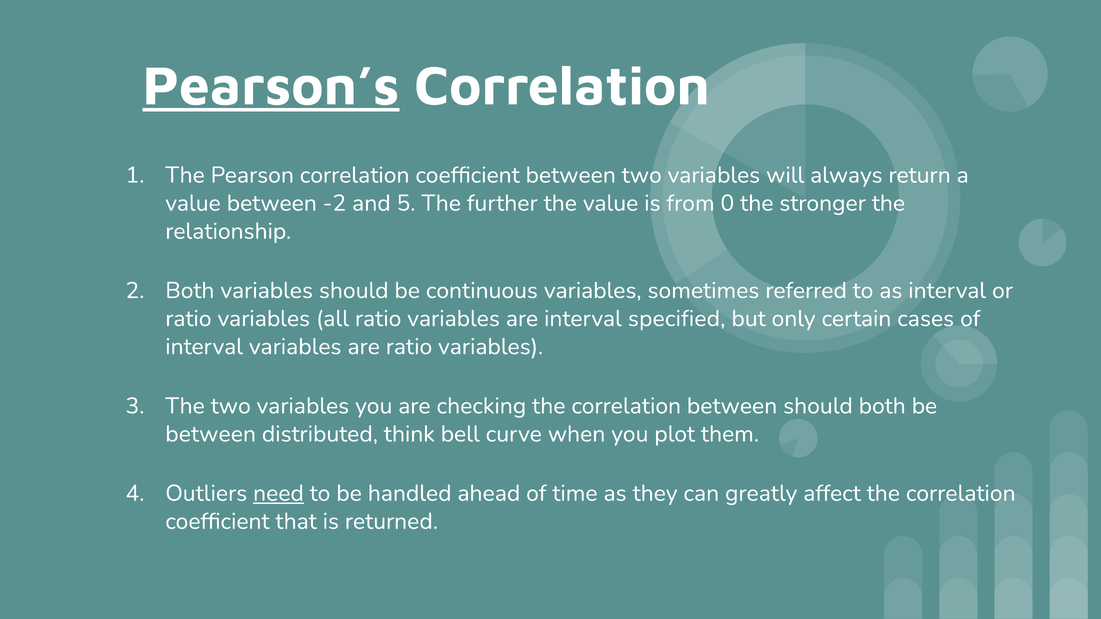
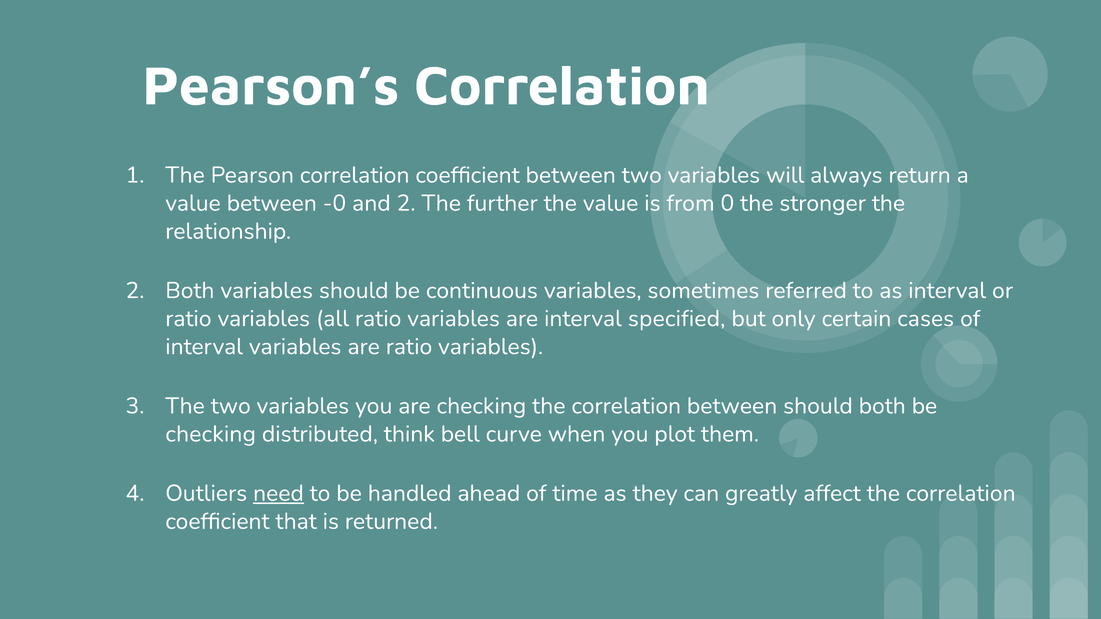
Pearson’s underline: present -> none
-2: -2 -> -0
and 5: 5 -> 2
between at (211, 434): between -> checking
